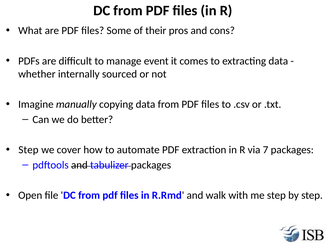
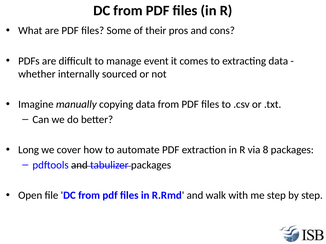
Step at (28, 150): Step -> Long
7: 7 -> 8
